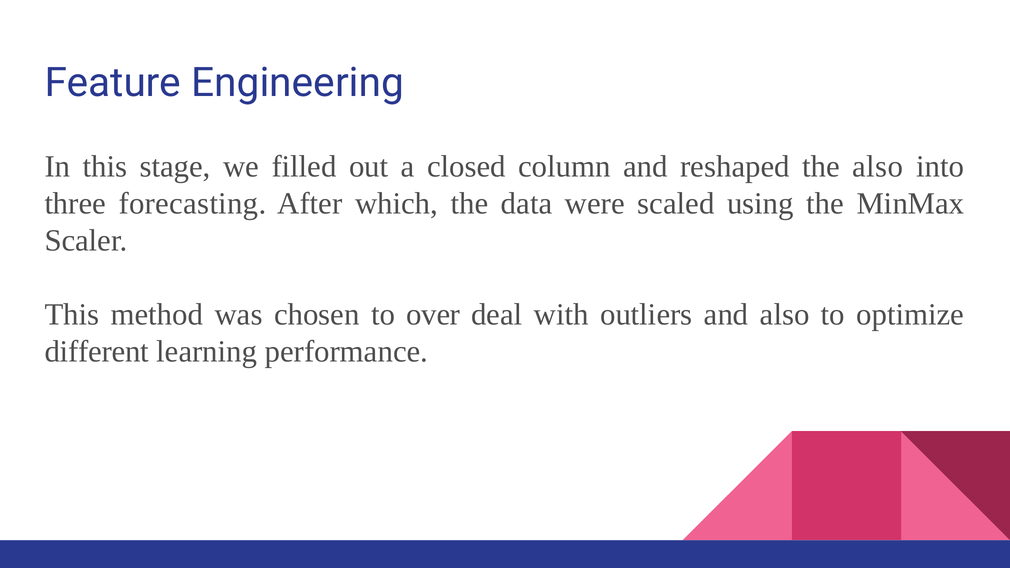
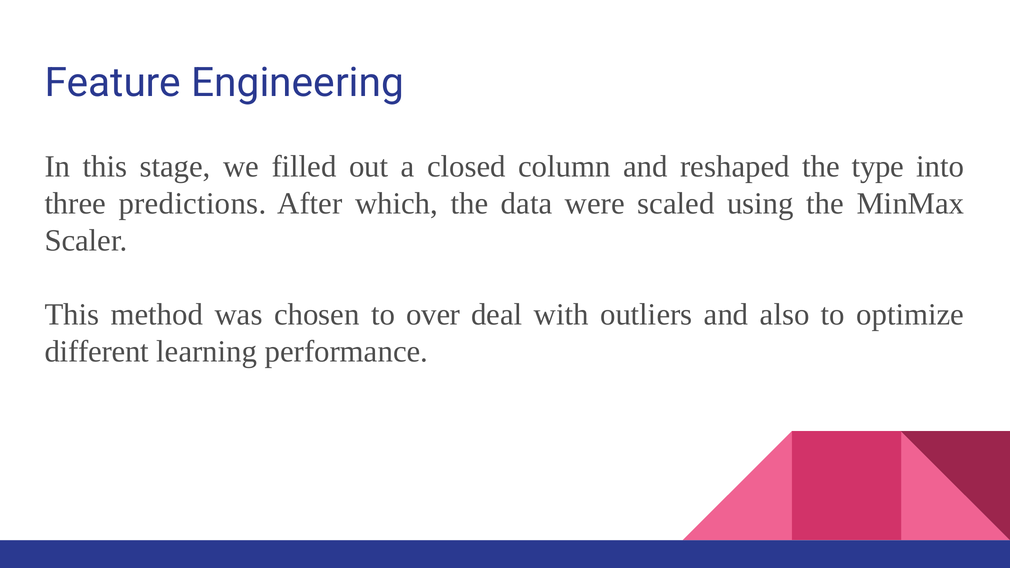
the also: also -> type
forecasting: forecasting -> predictions
